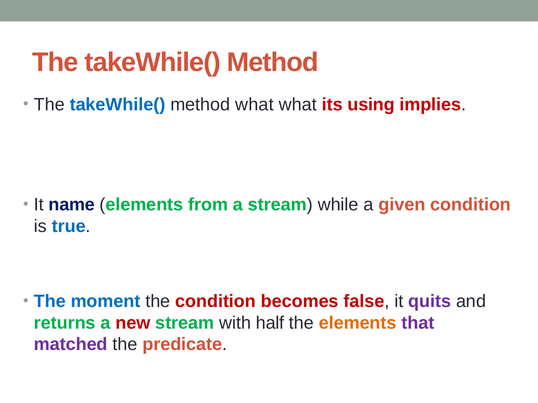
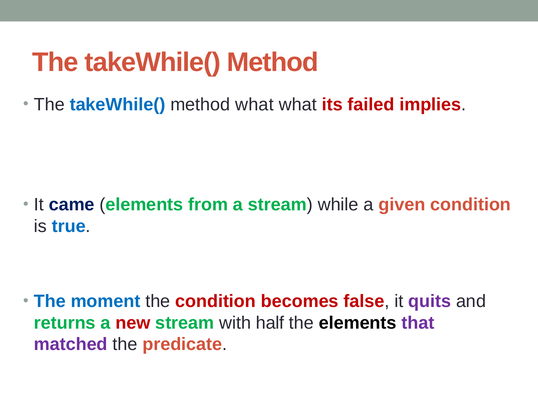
using: using -> failed
name: name -> came
elements at (358, 323) colour: orange -> black
